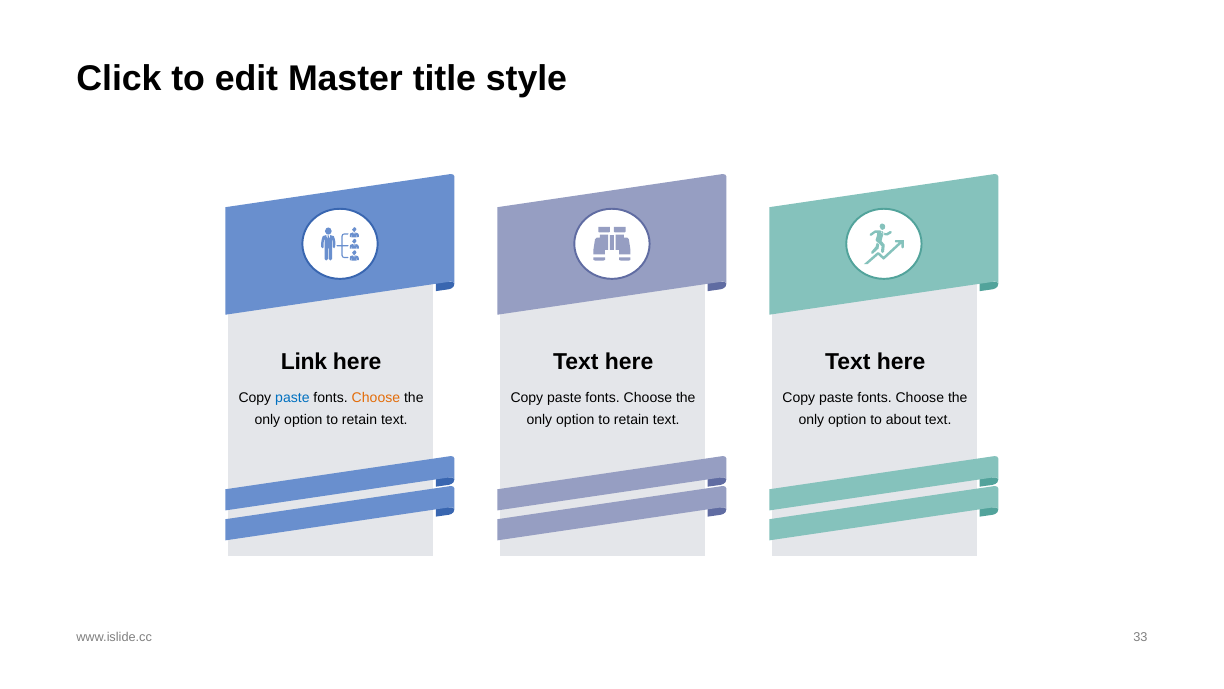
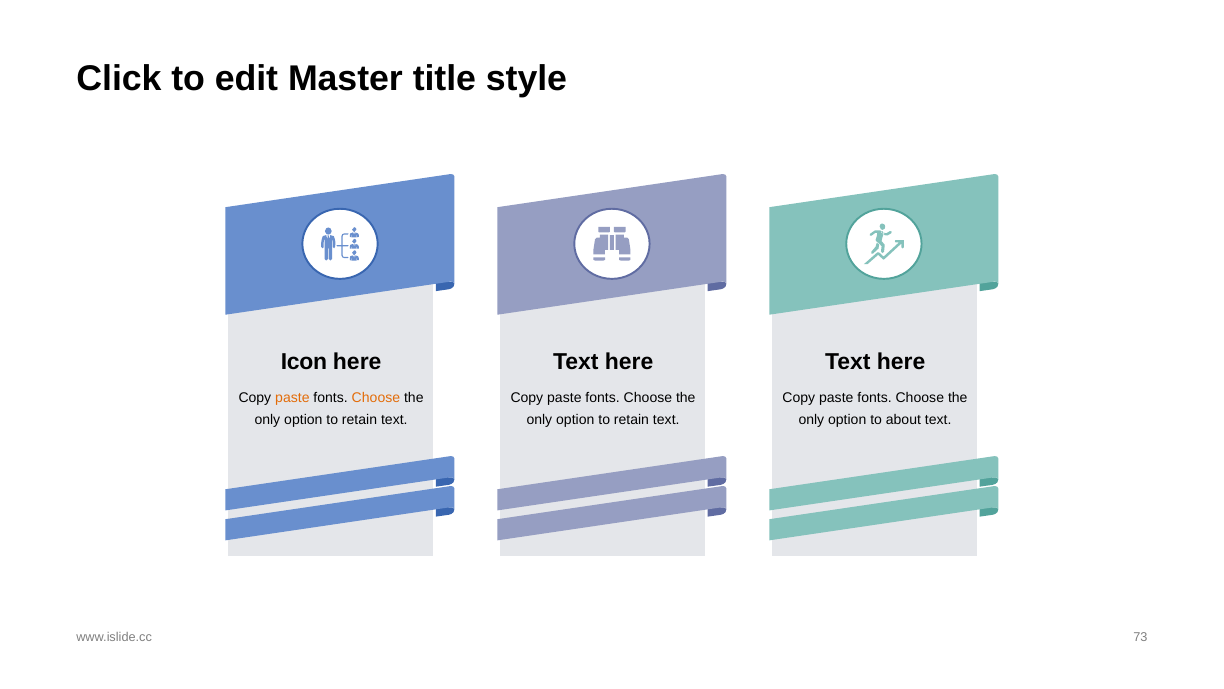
Link: Link -> Icon
paste at (292, 398) colour: blue -> orange
33: 33 -> 73
